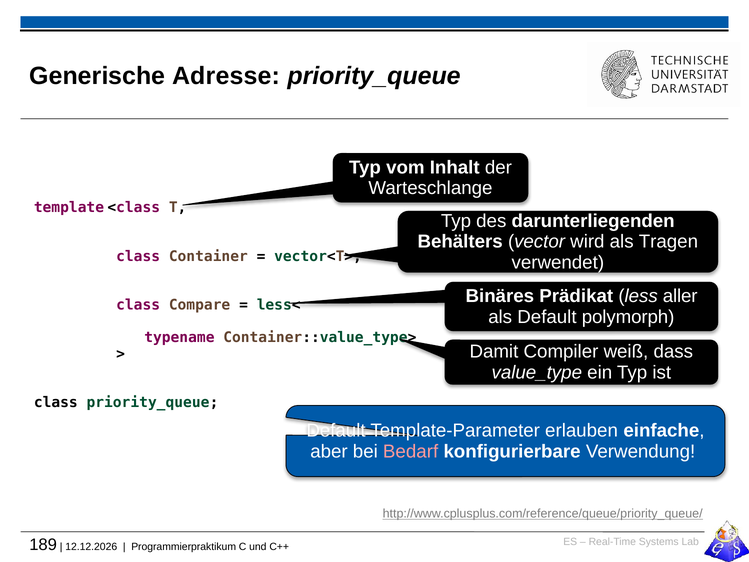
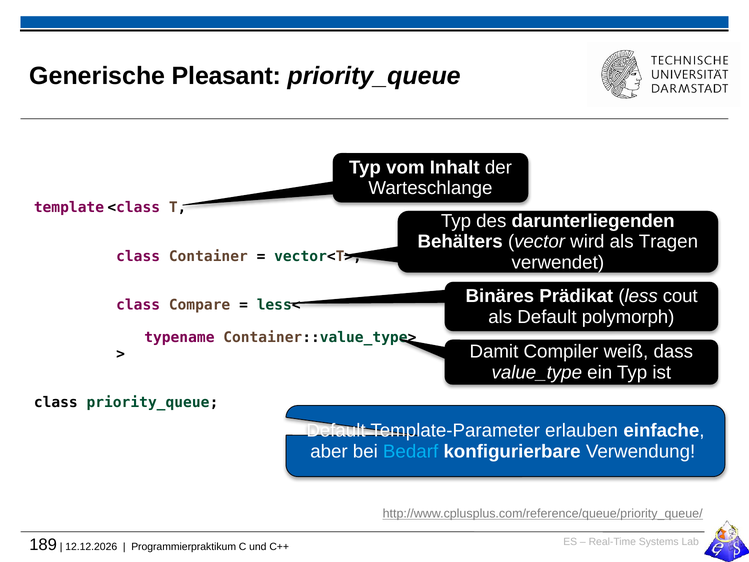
Adresse: Adresse -> Pleasant
aller: aller -> cout
Bedarf colour: pink -> light blue
